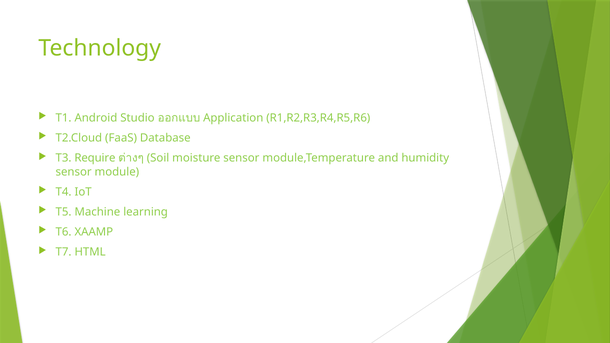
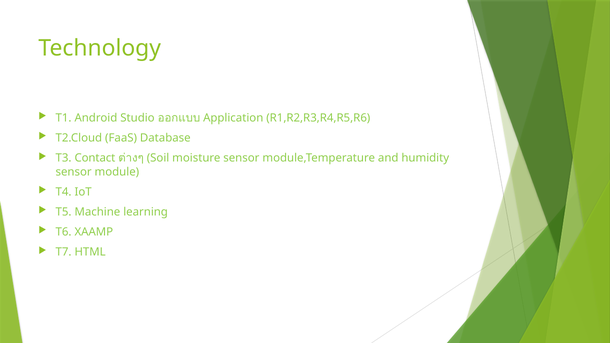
Require: Require -> Contact
